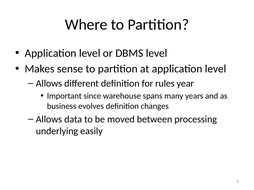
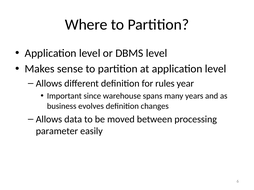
underlying: underlying -> parameter
